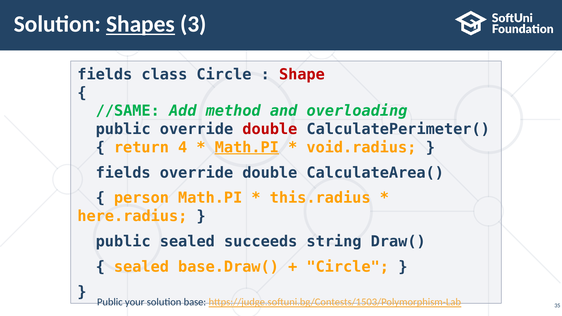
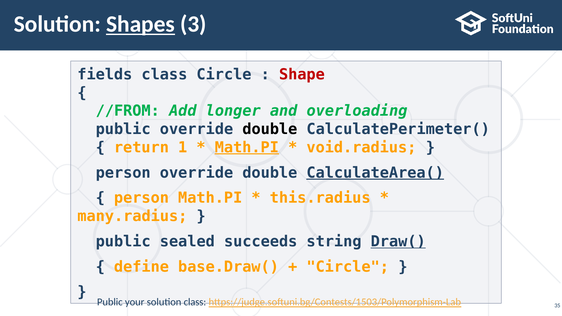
//SAME: //SAME -> //FROM
method: method -> longer
double at (270, 129) colour: red -> black
4: 4 -> 1
fields at (123, 173): fields -> person
CalculateArea( underline: none -> present
here.radius: here.radius -> many.radius
Draw( underline: none -> present
sealed at (141, 267): sealed -> define
solution base: base -> class
